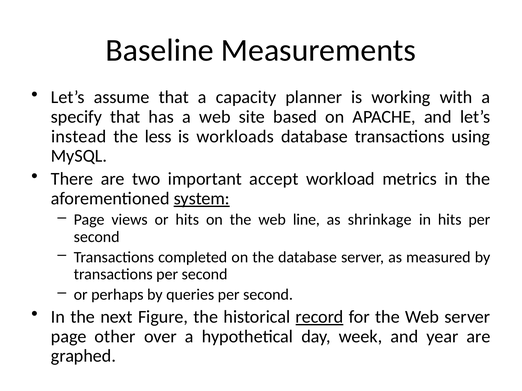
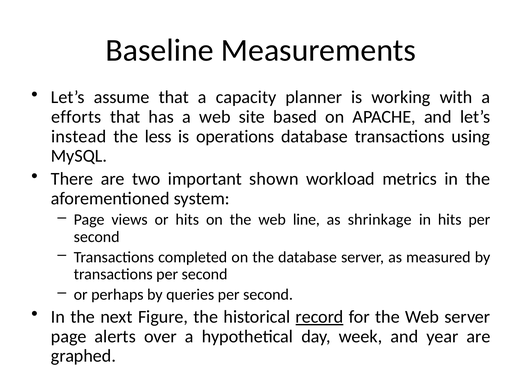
specify: specify -> efforts
workloads: workloads -> operations
accept: accept -> shown
system underline: present -> none
other: other -> alerts
